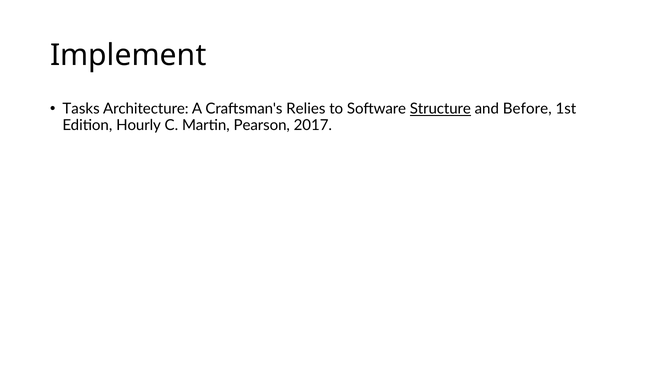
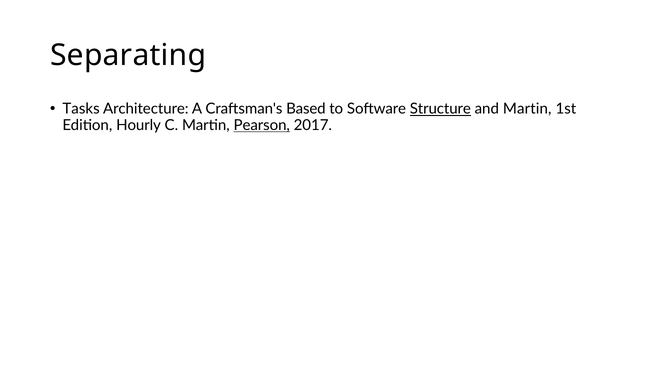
Implement: Implement -> Separating
Relies: Relies -> Based
and Before: Before -> Martin
Pearson underline: none -> present
